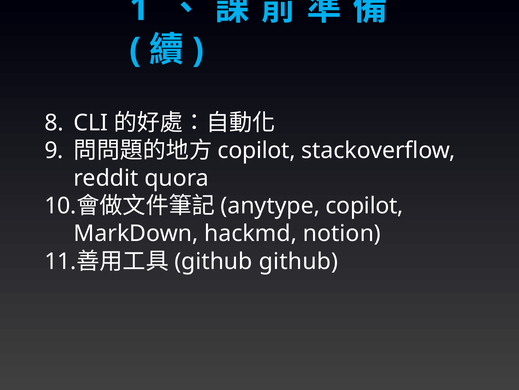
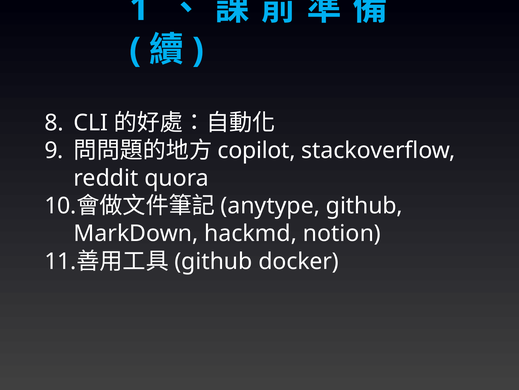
copilot at (364, 206): copilot -> github
github github: github -> docker
